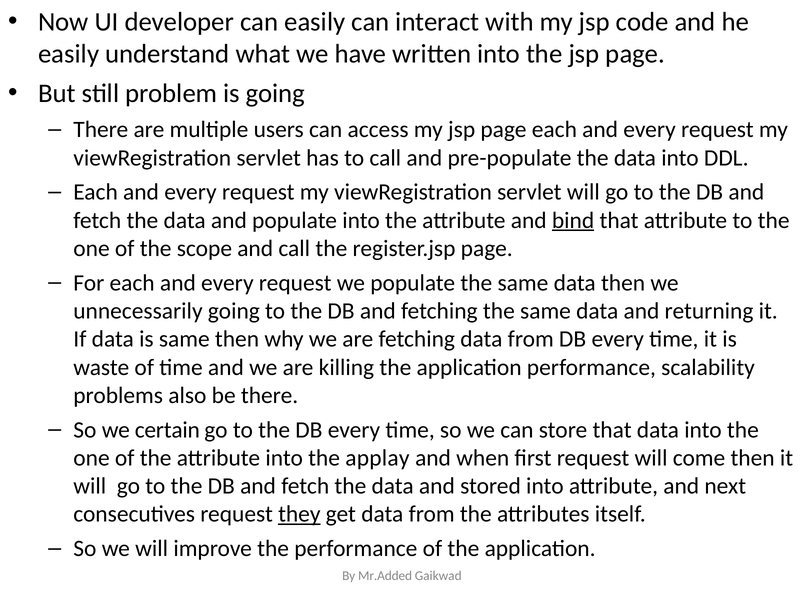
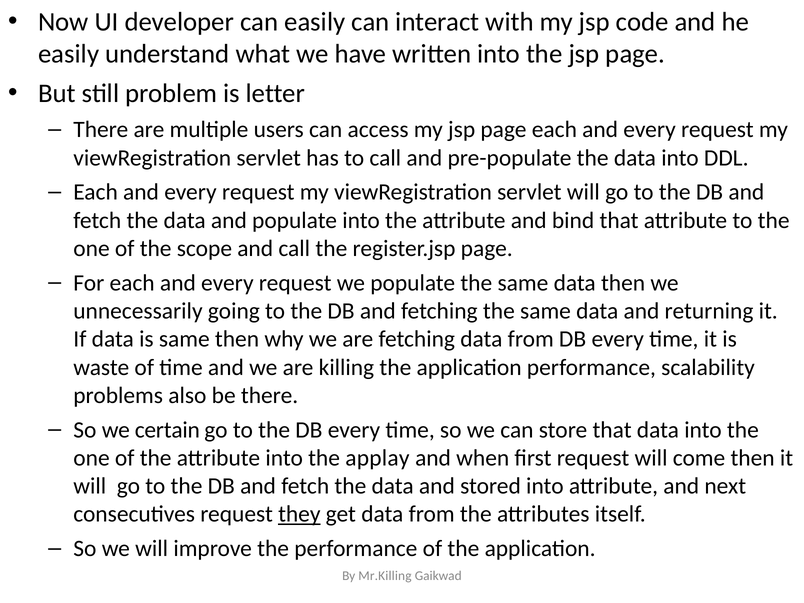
is going: going -> letter
bind underline: present -> none
Mr.Added: Mr.Added -> Mr.Killing
